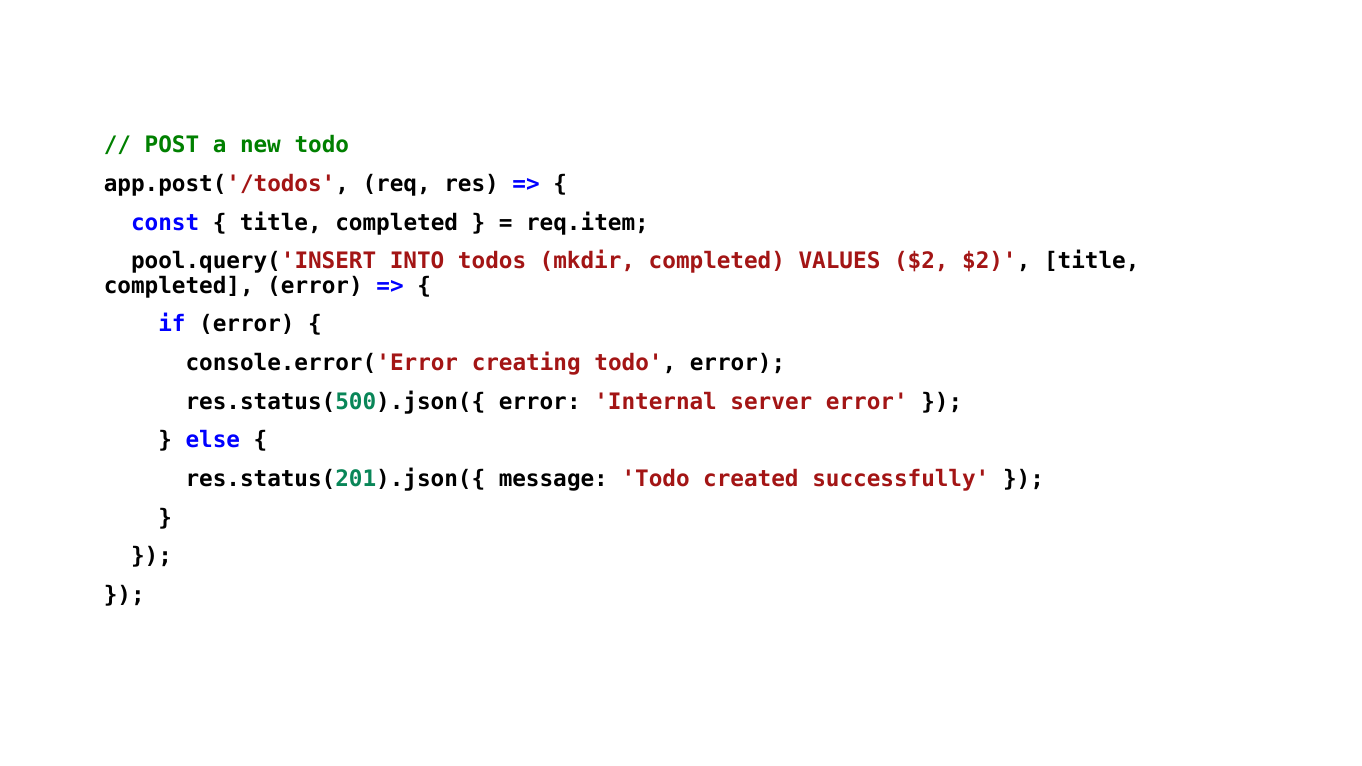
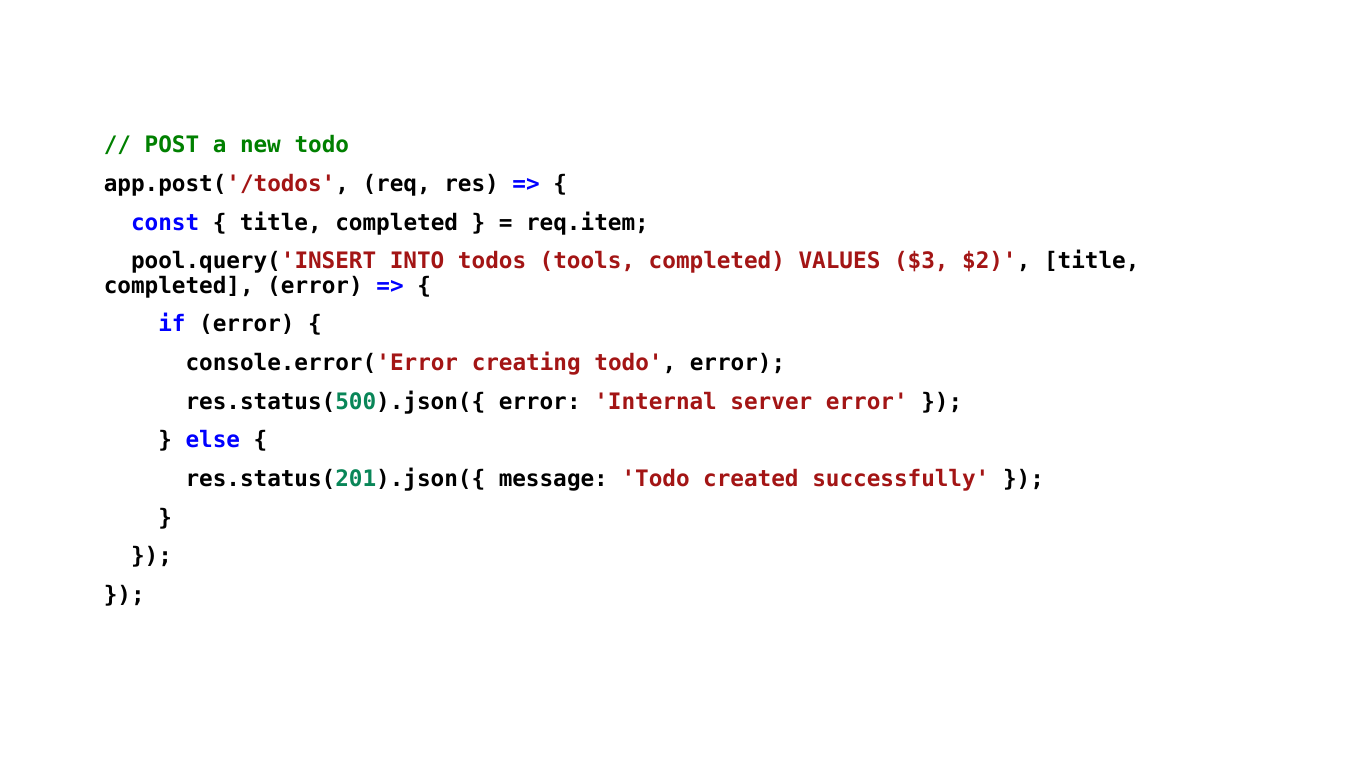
mkdir: mkdir -> tools
VALUES $2: $2 -> $3
